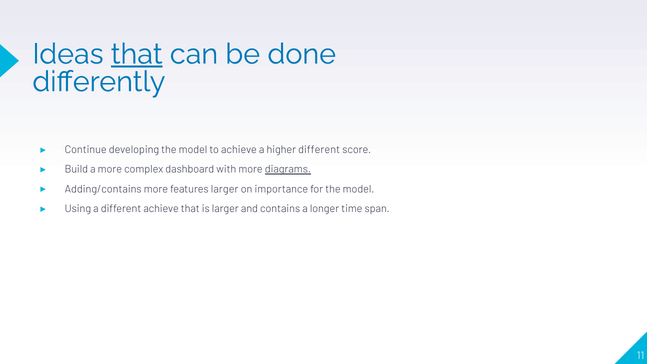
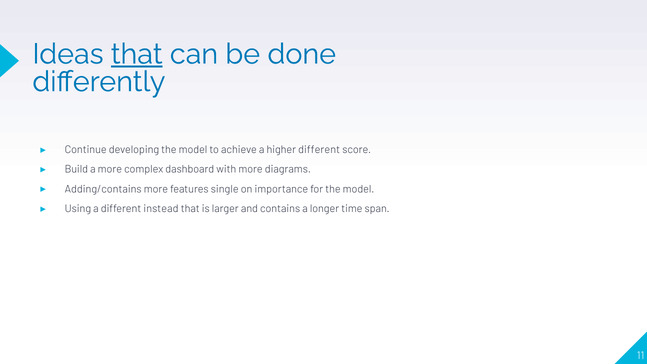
diagrams underline: present -> none
features larger: larger -> single
different achieve: achieve -> instead
